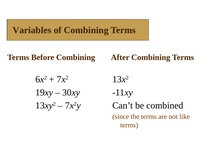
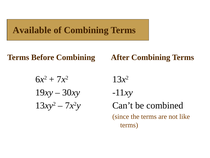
Variables: Variables -> Available
